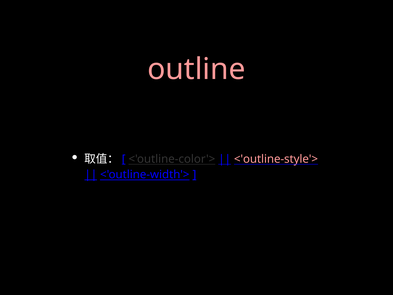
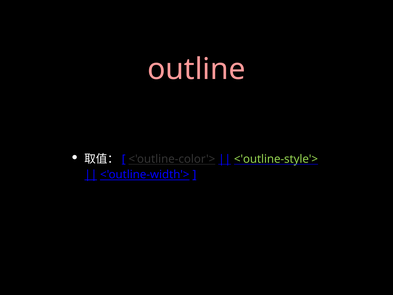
<'outline-style'> colour: pink -> light green
